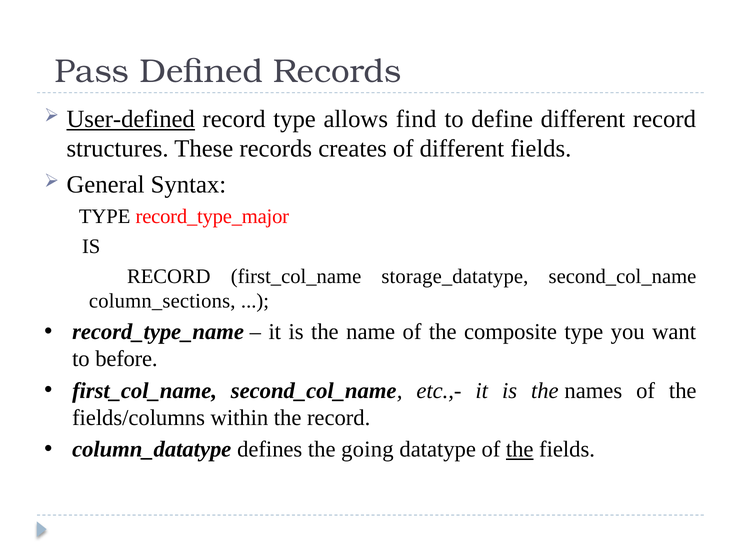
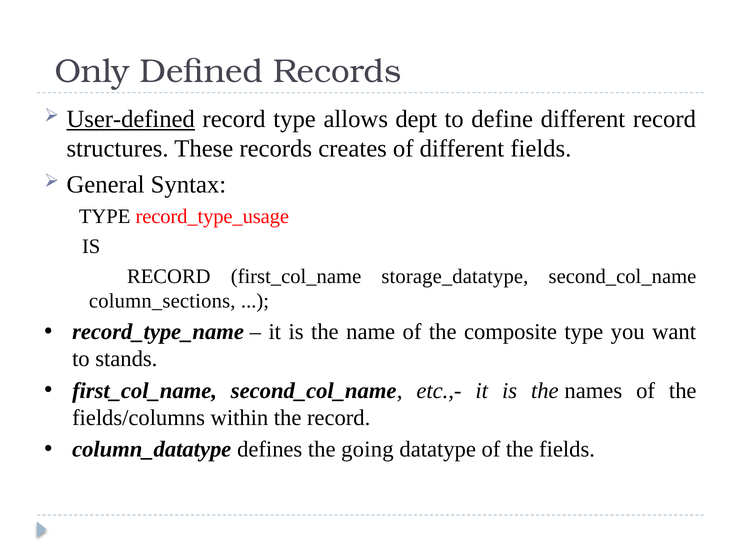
Pass: Pass -> Only
find: find -> dept
record_type_major: record_type_major -> record_type_usage
before: before -> stands
the at (520, 449) underline: present -> none
